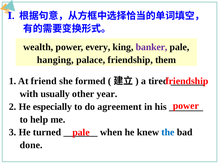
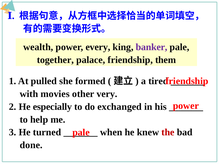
hanging: hanging -> together
friend: friend -> pulled
usually: usually -> movies
year: year -> very
agreement: agreement -> exchanged
the colour: blue -> red
